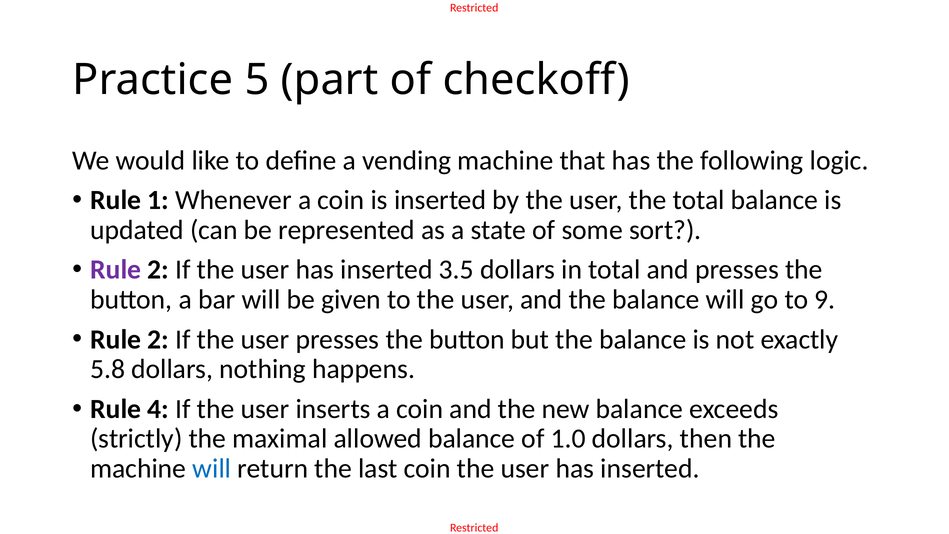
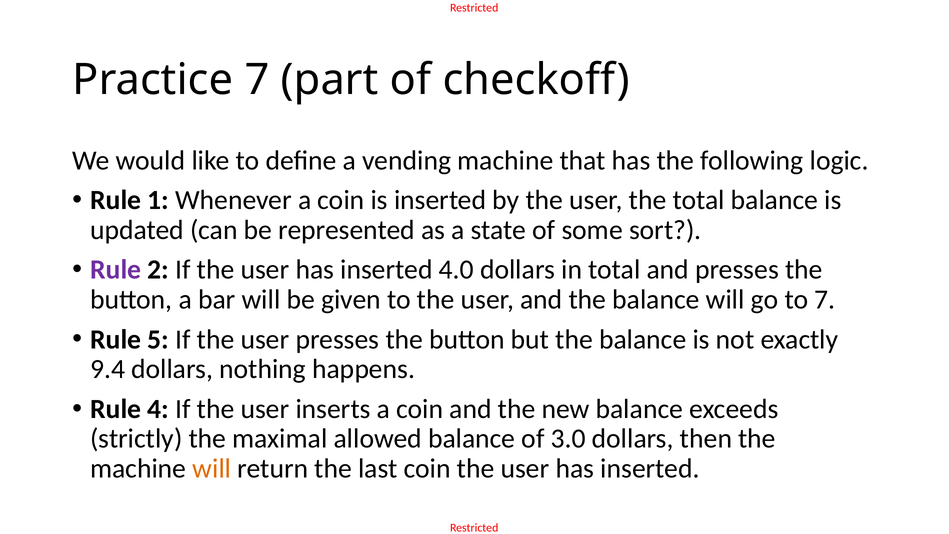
Practice 5: 5 -> 7
3.5: 3.5 -> 4.0
to 9: 9 -> 7
2 at (158, 339): 2 -> 5
5.8: 5.8 -> 9.4
1.0: 1.0 -> 3.0
will at (212, 469) colour: blue -> orange
